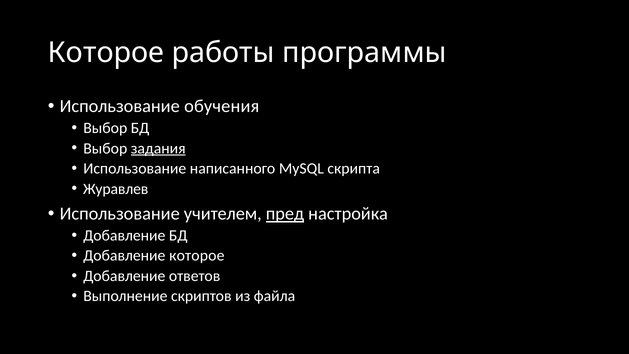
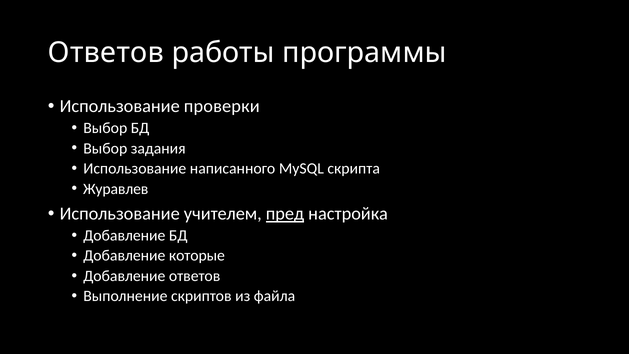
Которое at (106, 53): Которое -> Ответов
обучения: обучения -> проверки
задания underline: present -> none
Добавление которое: которое -> которые
